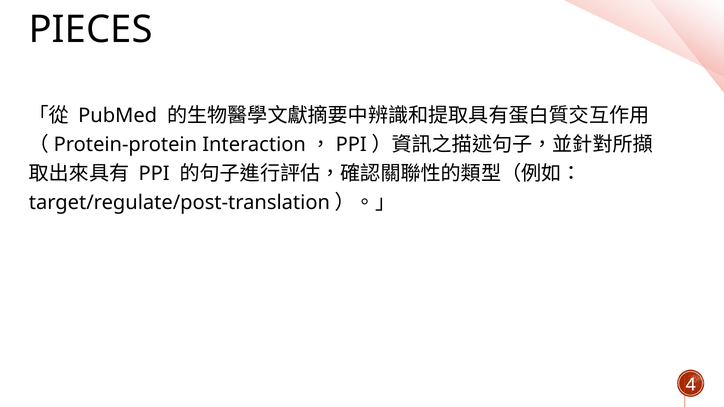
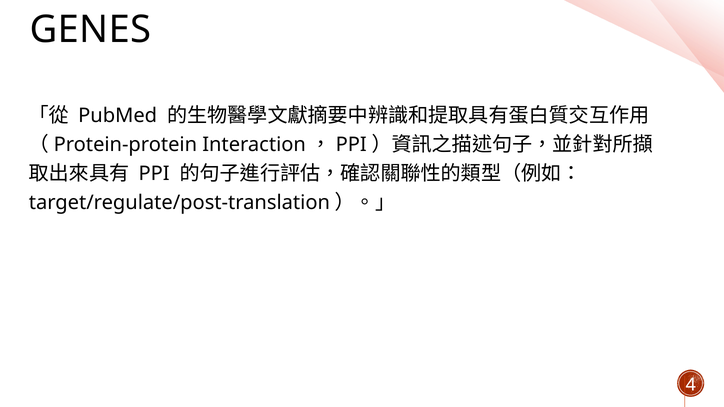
PIECES: PIECES -> GENES
